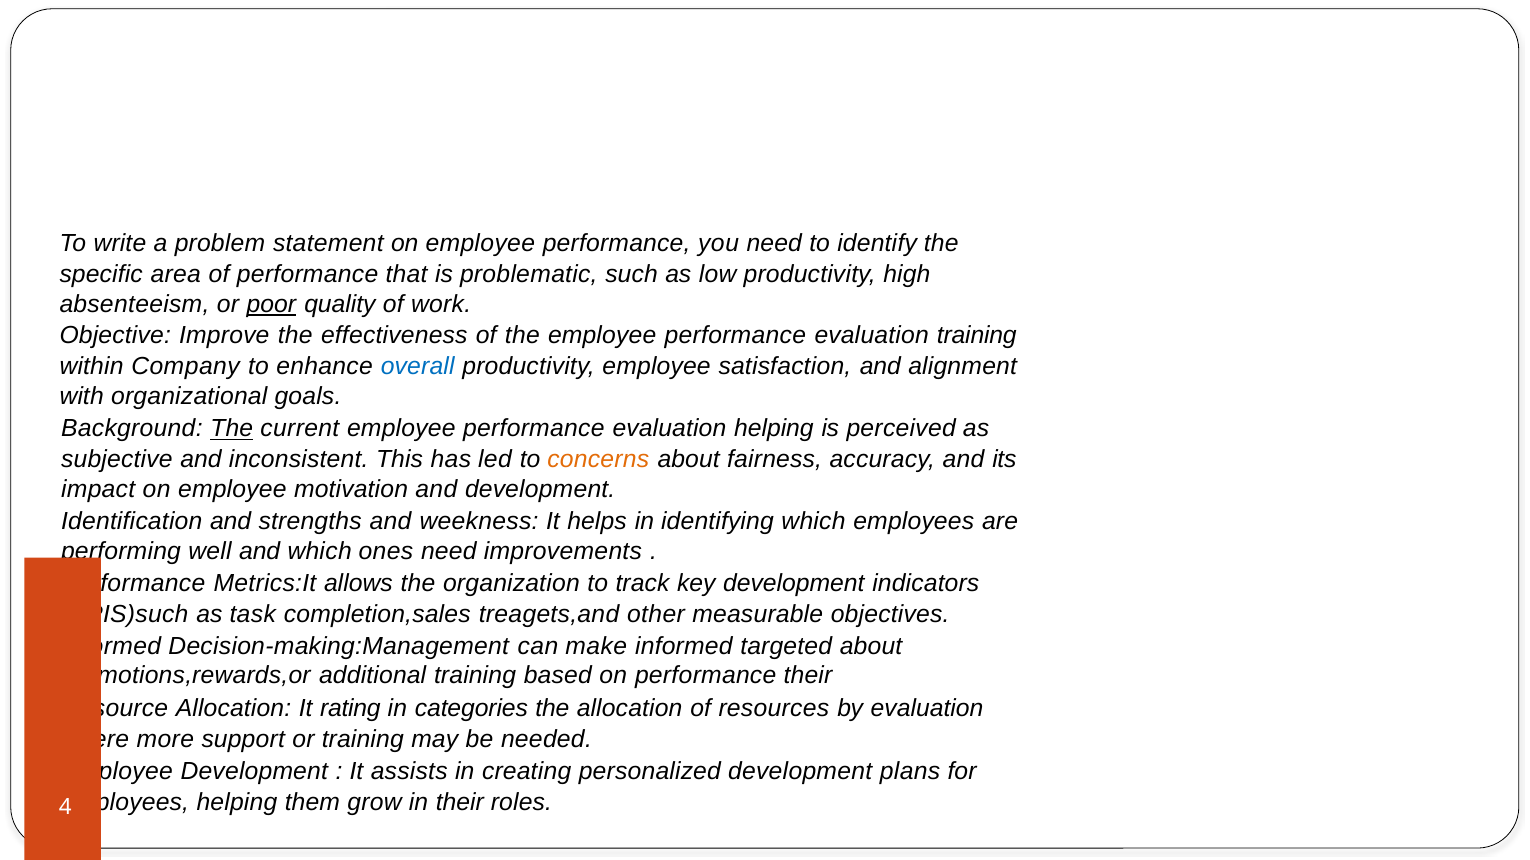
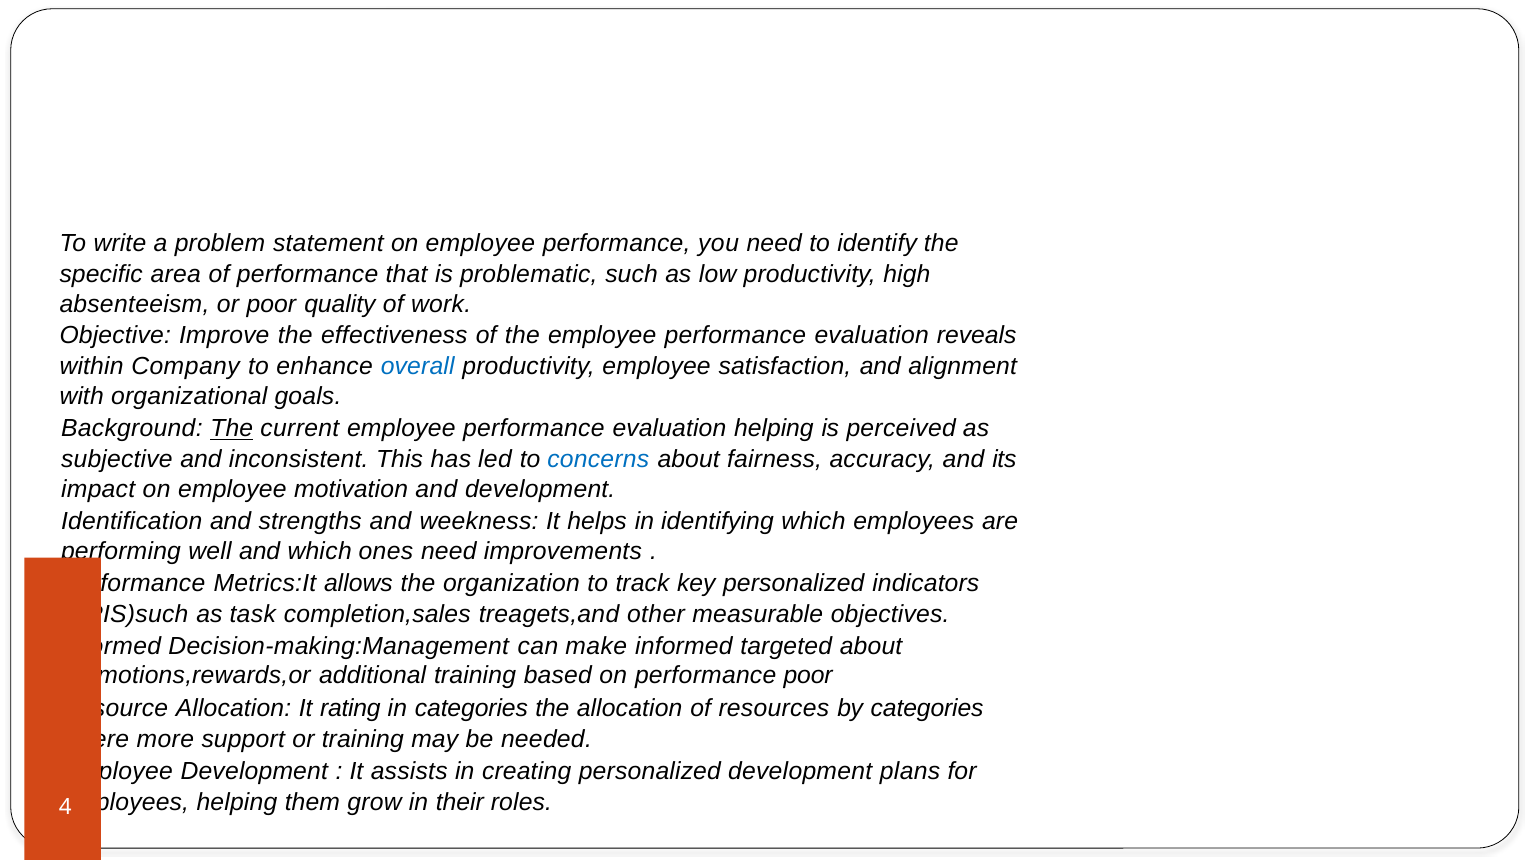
poor at (271, 305) underline: present -> none
evaluation training: training -> reveals
concerns colour: orange -> blue
key development: development -> personalized
performance their: their -> poor
by evaluation: evaluation -> categories
